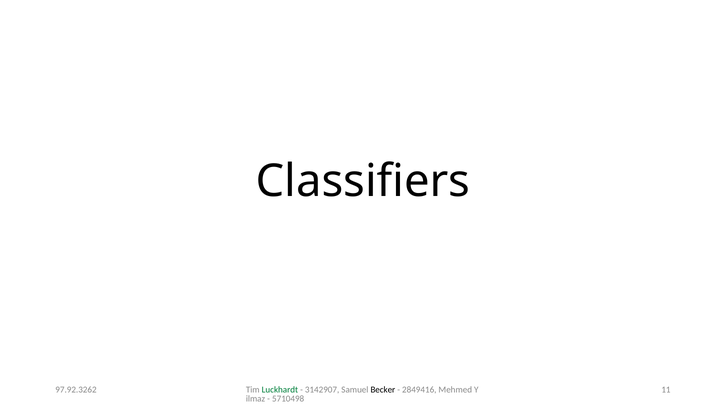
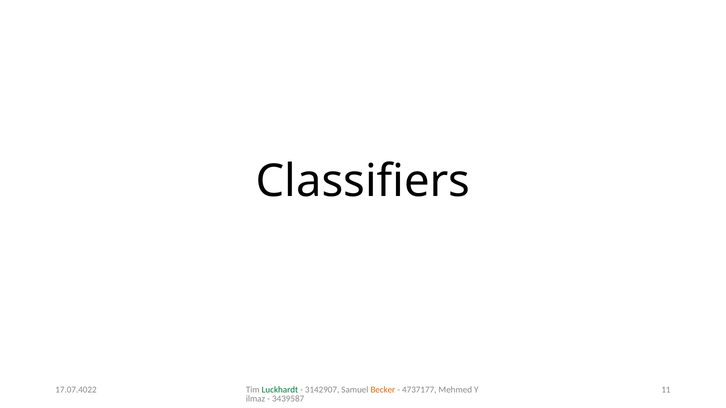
Becker colour: black -> orange
2849416: 2849416 -> 4737177
97.92.3262: 97.92.3262 -> 17.07.4022
5710498: 5710498 -> 3439587
